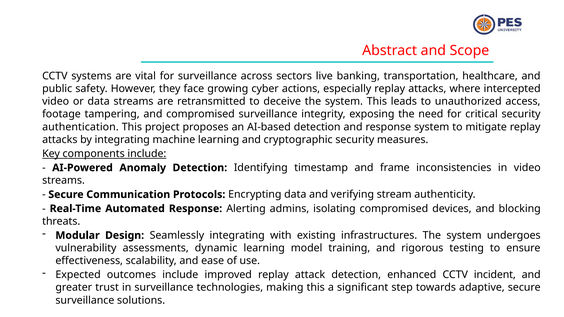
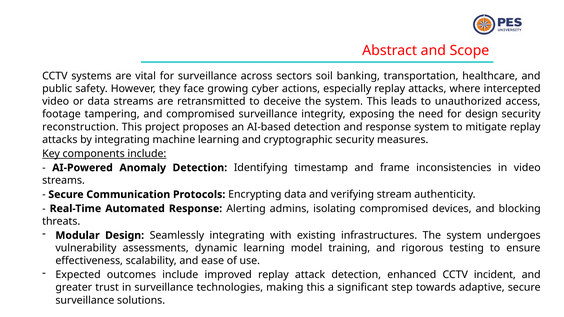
live: live -> soil
for critical: critical -> design
authentication: authentication -> reconstruction
